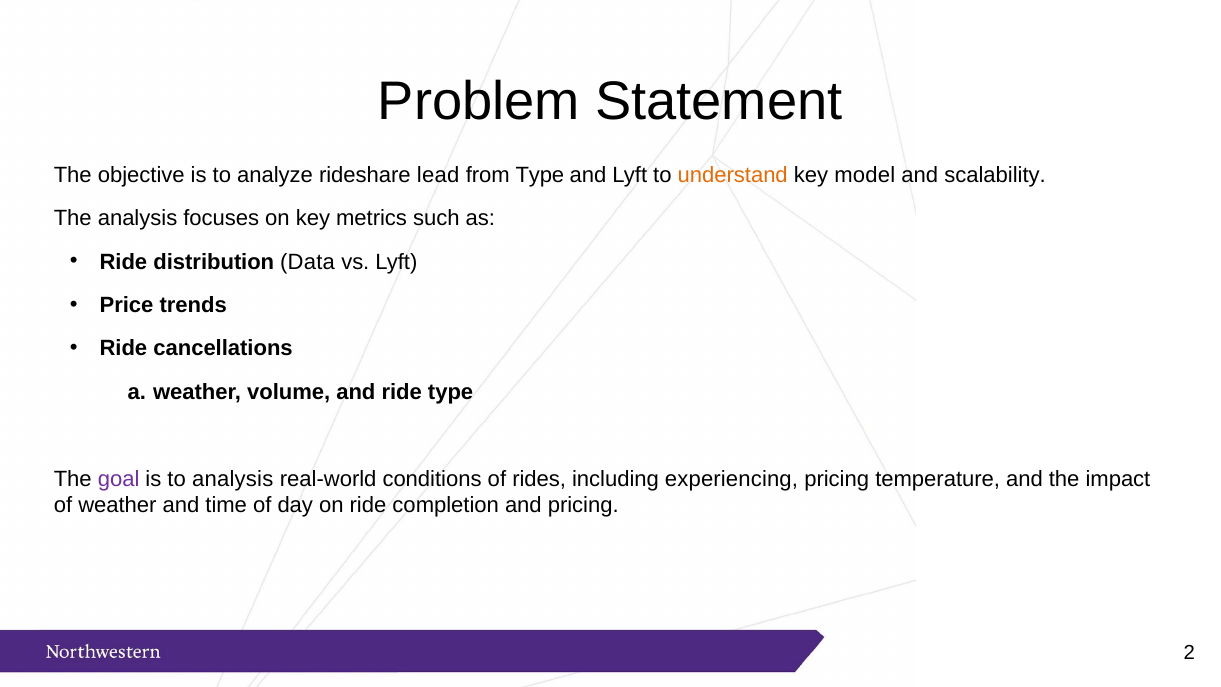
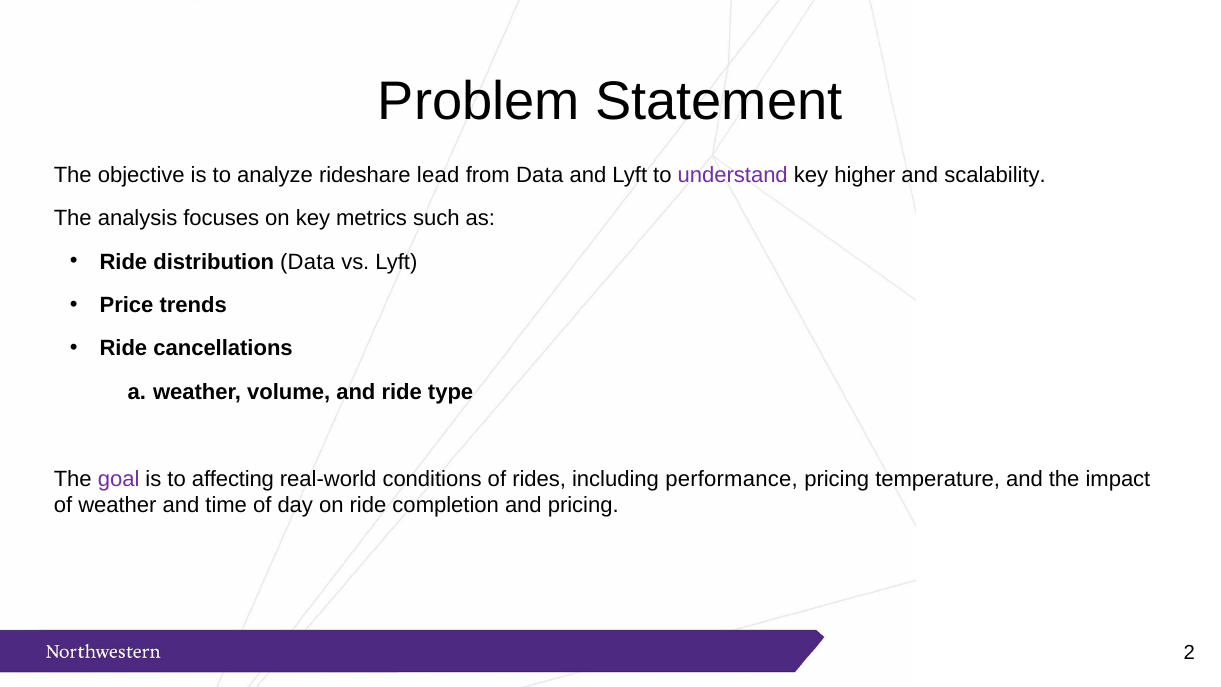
from Type: Type -> Data
understand colour: orange -> purple
model: model -> higher
to analysis: analysis -> affecting
experiencing: experiencing -> performance
